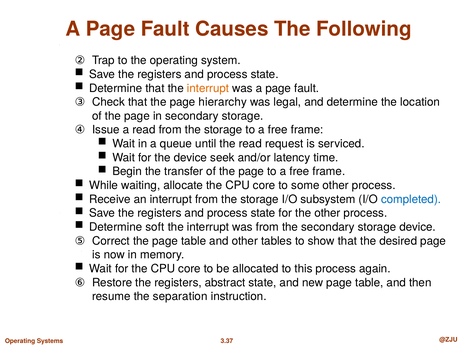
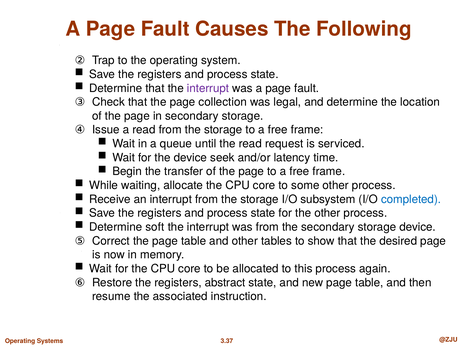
interrupt at (208, 88) colour: orange -> purple
hierarchy: hierarchy -> collection
separation: separation -> associated
